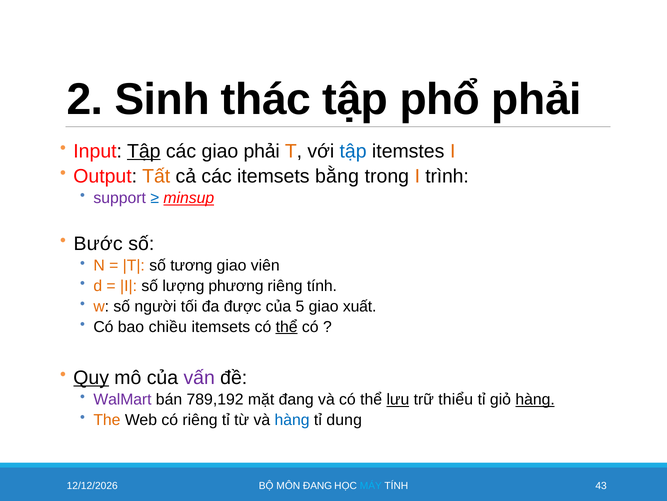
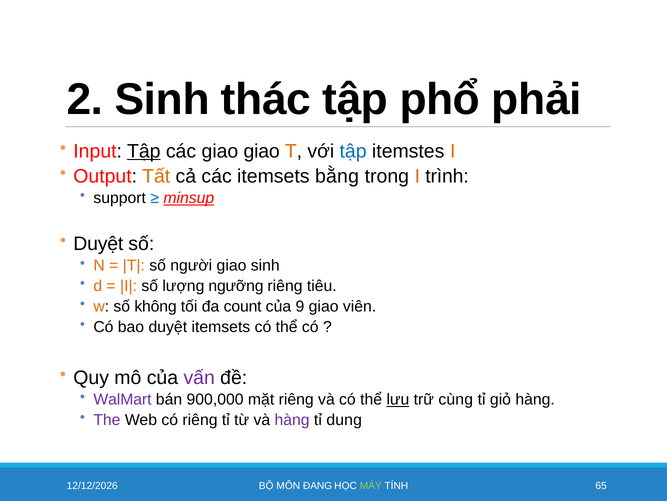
giao phải: phải -> giao
support colour: purple -> black
Bước at (98, 244): Bước -> Duyệt
tương: tương -> người
giao viên: viên -> sinh
phương: phương -> ngưỡng
riêng tính: tính -> tiêu
người: người -> không
được: được -> count
5: 5 -> 9
xuất: xuất -> viên
bao chiều: chiều -> duyệt
thể at (287, 326) underline: present -> none
Quy underline: present -> none
789,192: 789,192 -> 900,000
mặt đang: đang -> riêng
thiểu: thiểu -> cùng
hàng at (535, 399) underline: present -> none
The colour: orange -> purple
hàng at (292, 419) colour: blue -> purple
MÁY colour: light blue -> light green
43: 43 -> 65
